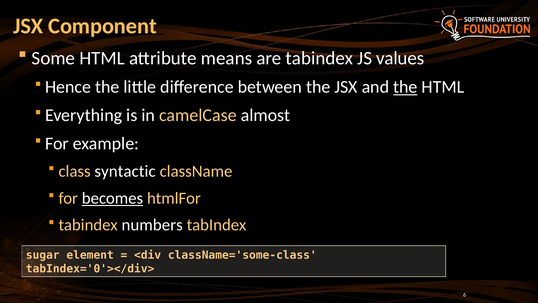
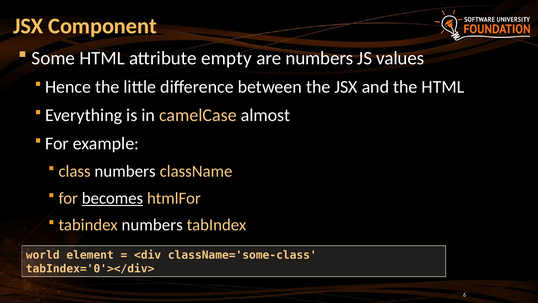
means: means -> empty
are tabindex: tabindex -> numbers
the at (405, 87) underline: present -> none
class syntactic: syntactic -> numbers
sugar: sugar -> world
